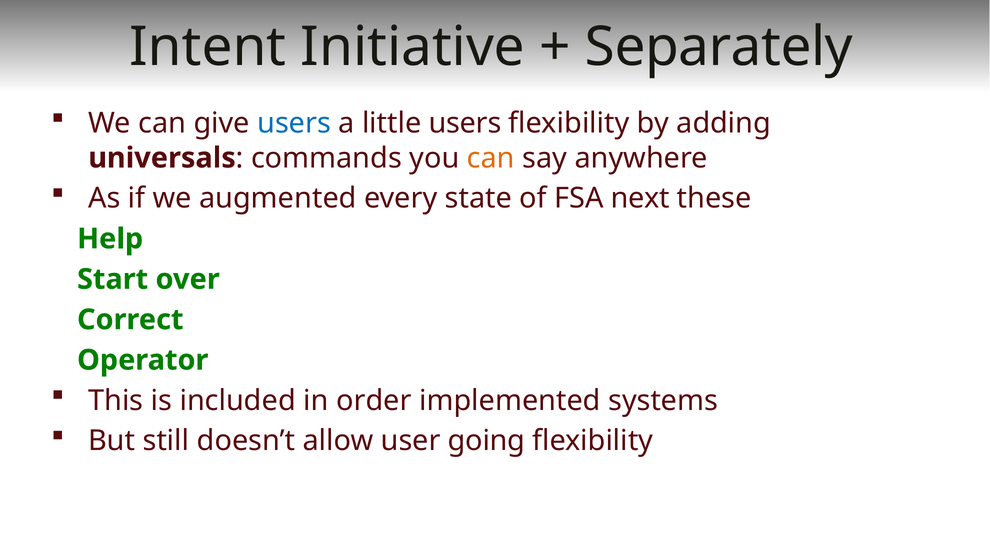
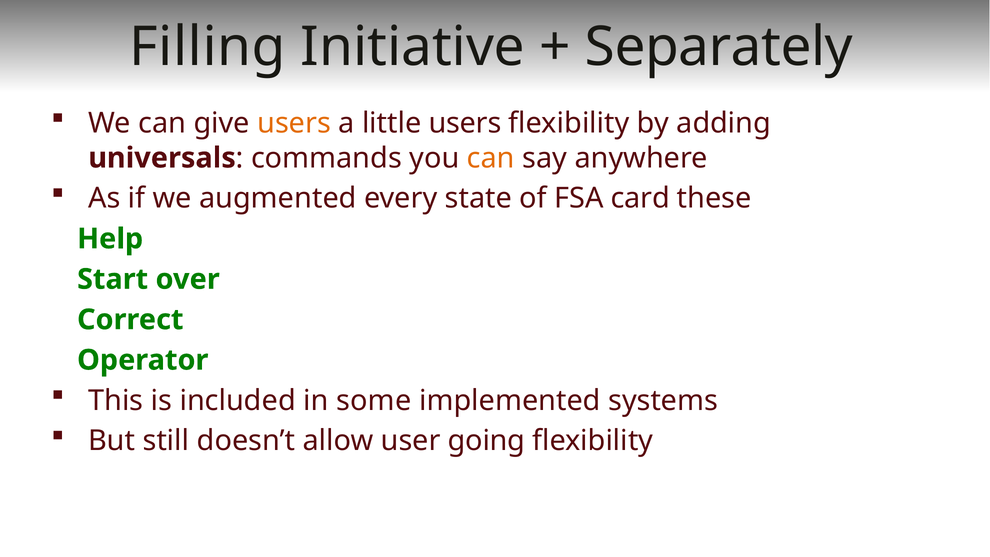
Intent: Intent -> Filling
users at (294, 123) colour: blue -> orange
next: next -> card
order: order -> some
